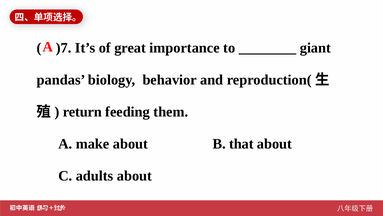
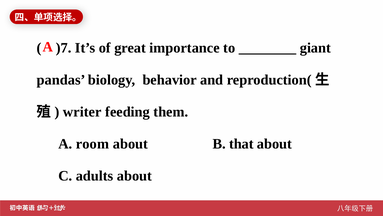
return: return -> writer
make: make -> room
